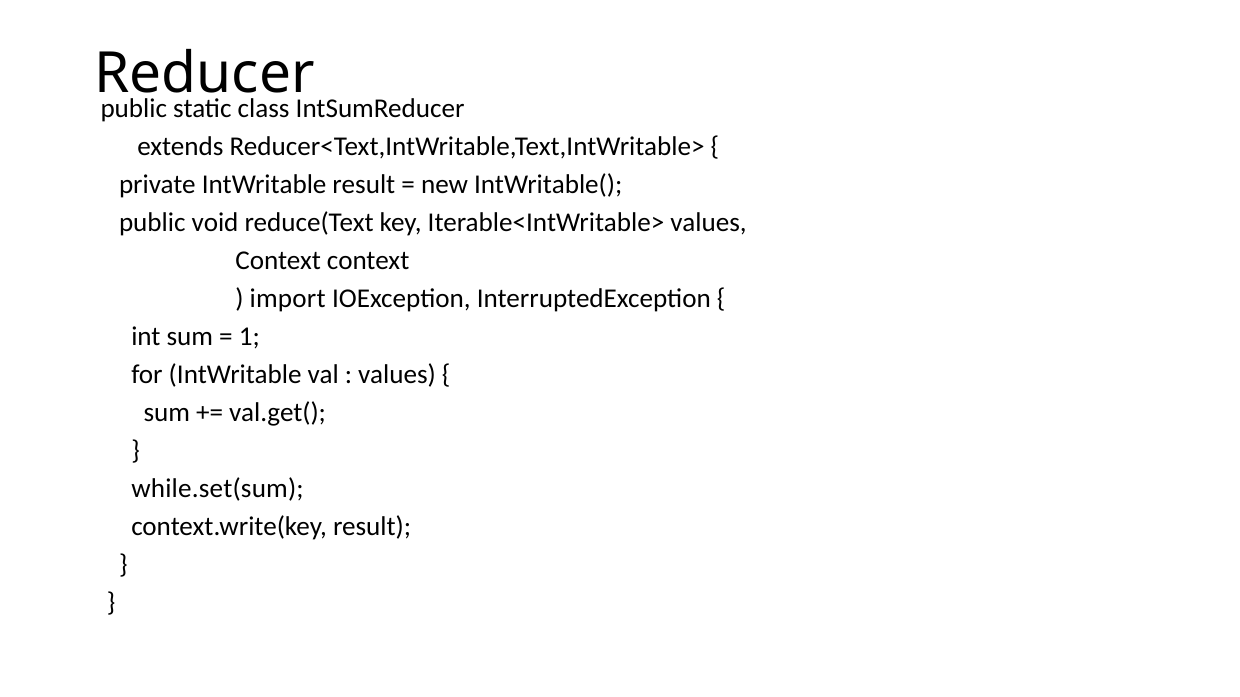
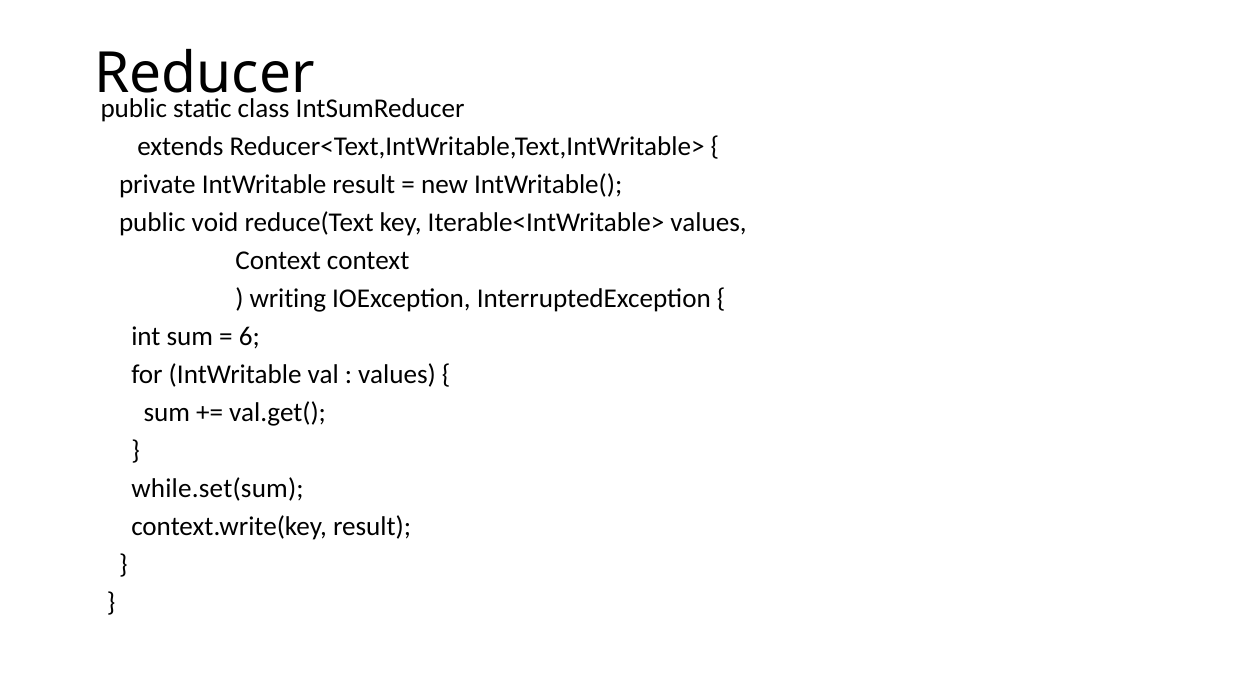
import: import -> writing
1: 1 -> 6
